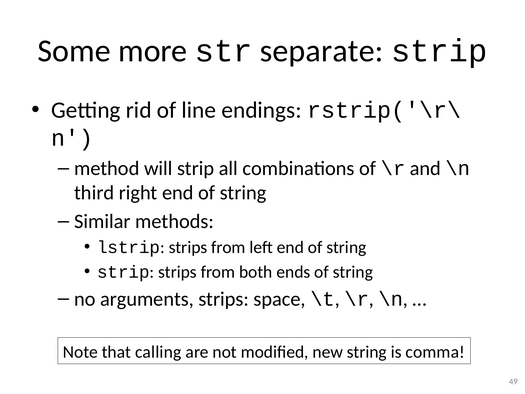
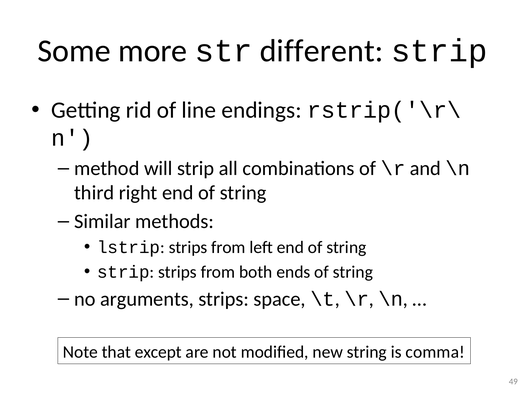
separate: separate -> different
calling: calling -> except
